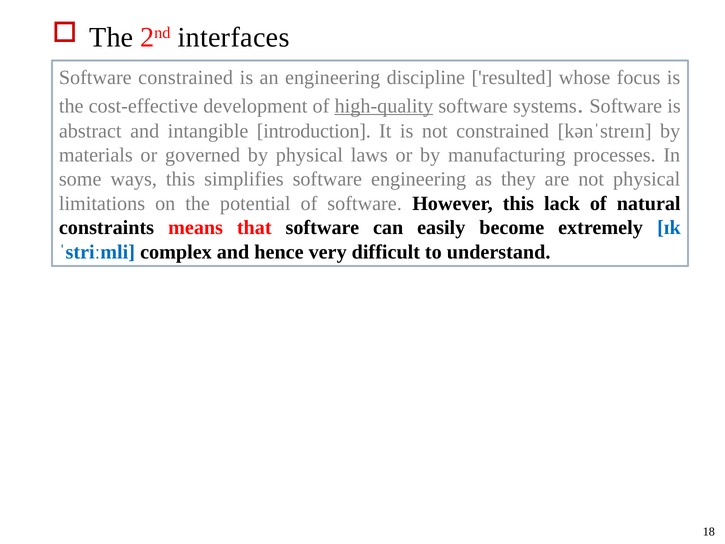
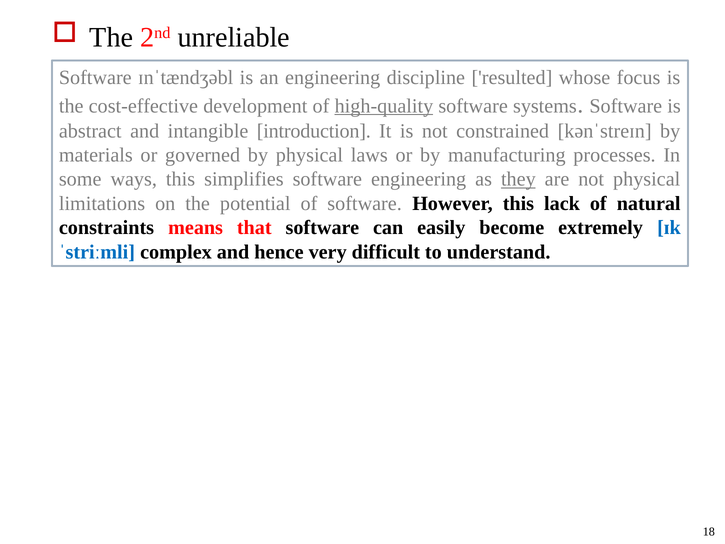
interfaces: interfaces -> unreliable
Software constrained: constrained -> ɪnˈtændʒəbl
they underline: none -> present
